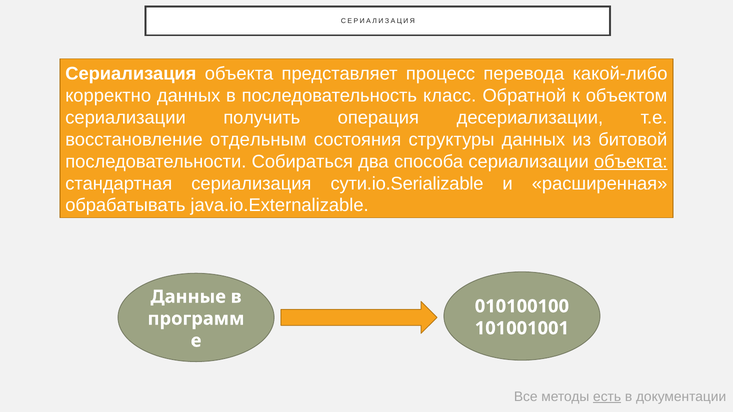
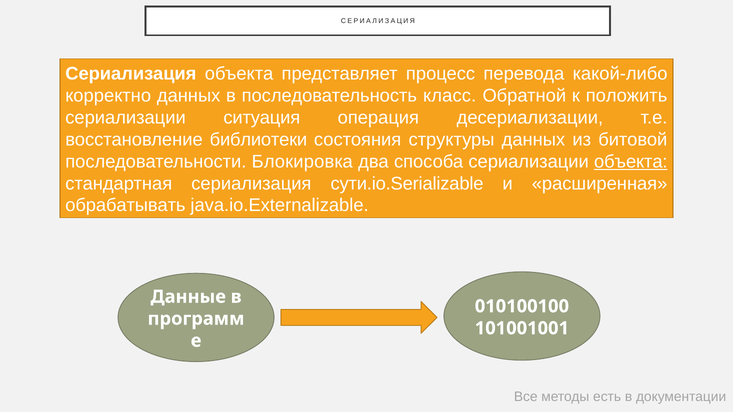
объектом: объектом -> положить
получить: получить -> ситуация
отдельным: отдельным -> библиотеки
Собираться: Собираться -> Блокировка
есть underline: present -> none
